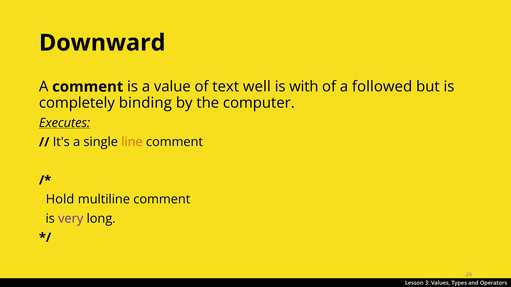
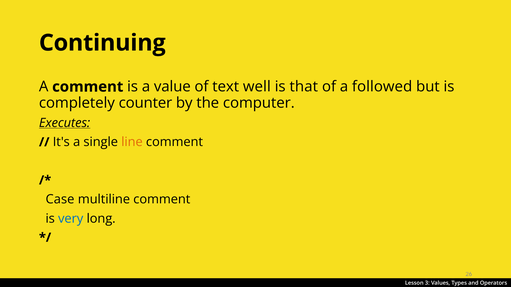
Downward: Downward -> Continuing
with: with -> that
binding: binding -> counter
Hold: Hold -> Case
very colour: purple -> blue
